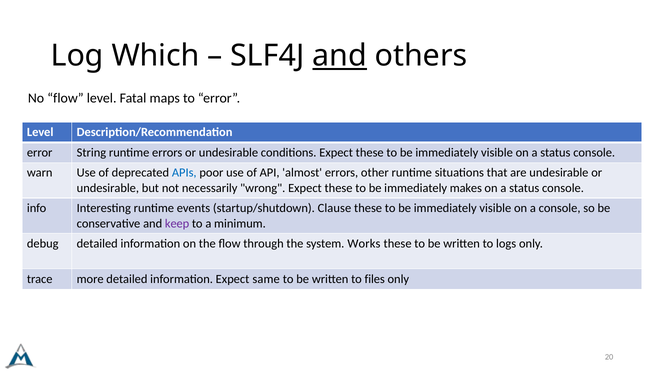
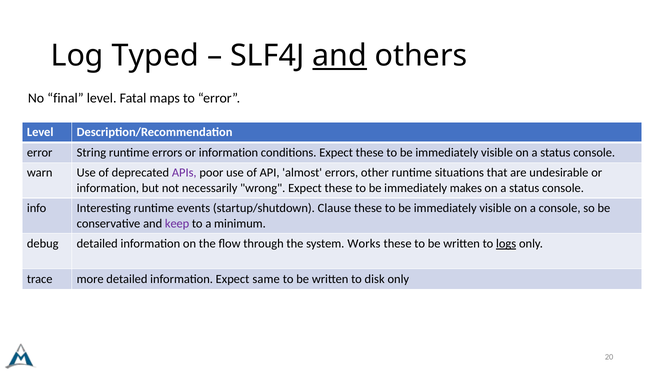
Which: Which -> Typed
No flow: flow -> final
errors or undesirable: undesirable -> information
APIs colour: blue -> purple
undesirable at (108, 188): undesirable -> information
logs underline: none -> present
files: files -> disk
